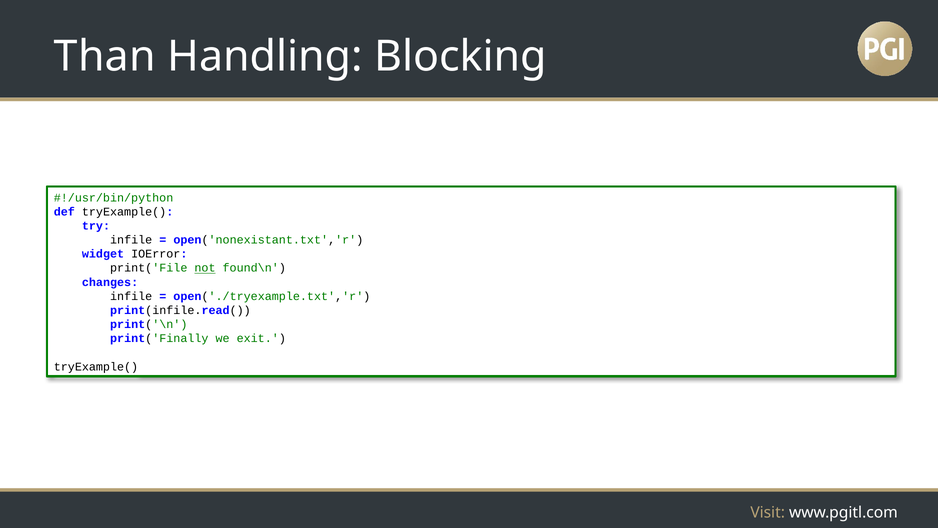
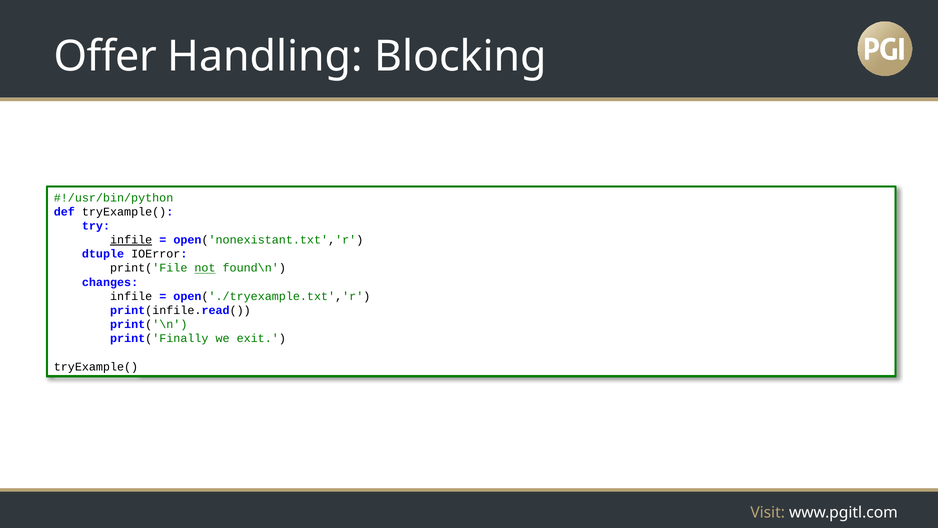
Than: Than -> Offer
infile at (131, 240) underline: none -> present
widget: widget -> dtuple
